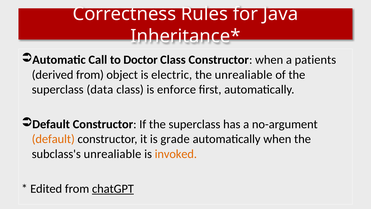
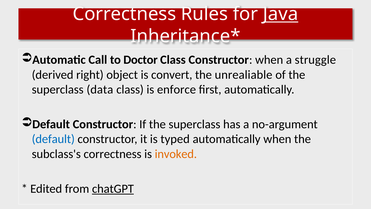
Java underline: none -> present
patients: patients -> struggle
derived from: from -> right
electric: electric -> convert
default at (53, 139) colour: orange -> blue
grade: grade -> typed
subclass's unrealiable: unrealiable -> correctness
